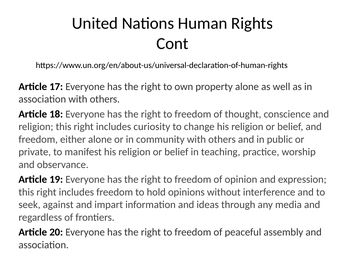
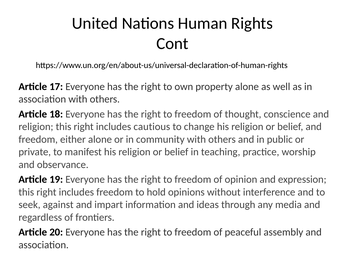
curiosity: curiosity -> cautious
